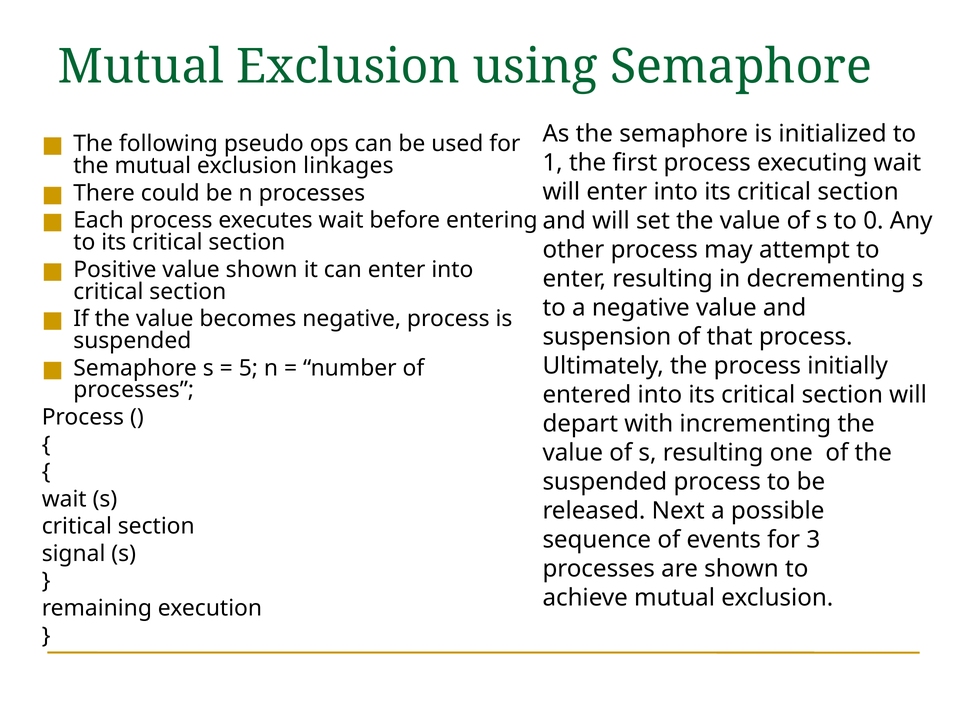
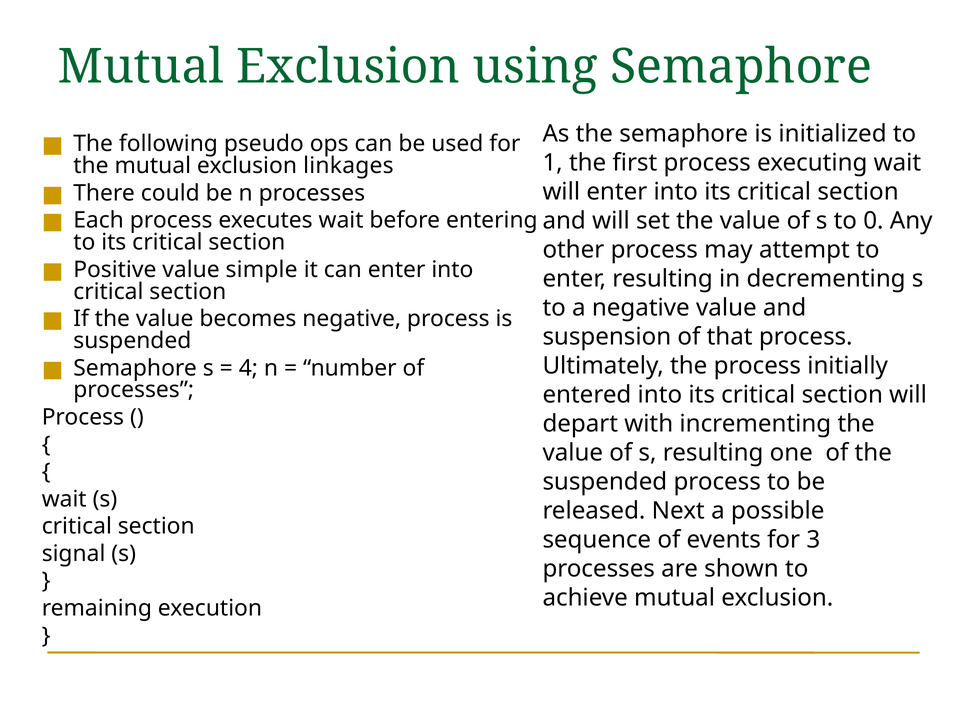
value shown: shown -> simple
5: 5 -> 4
